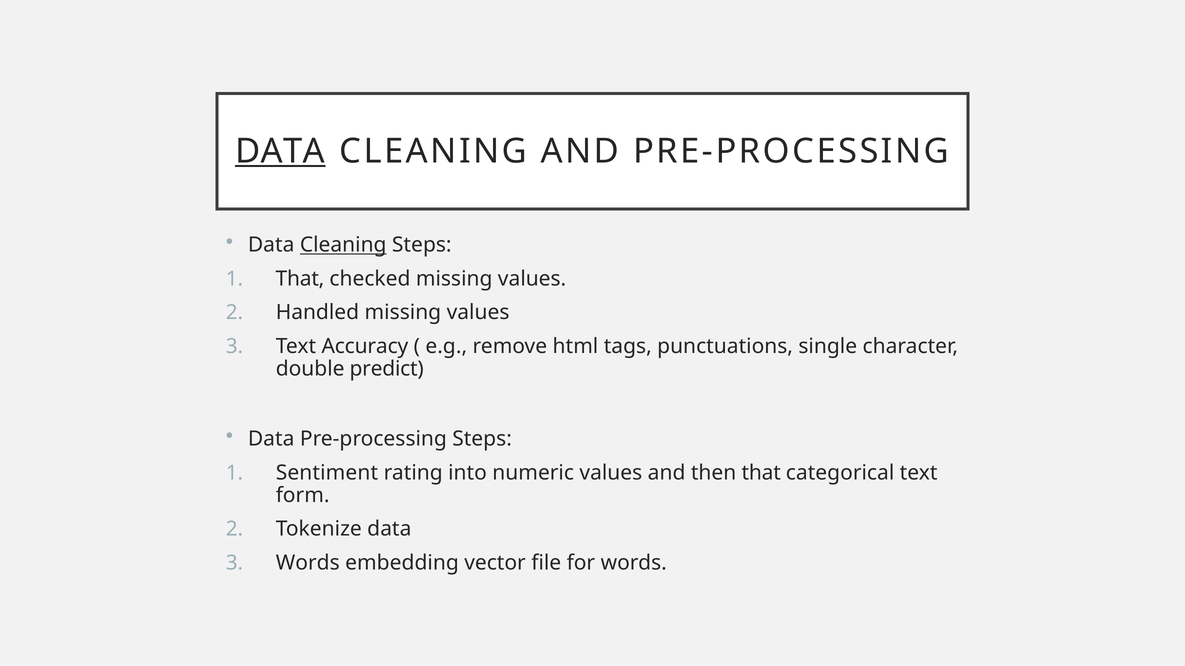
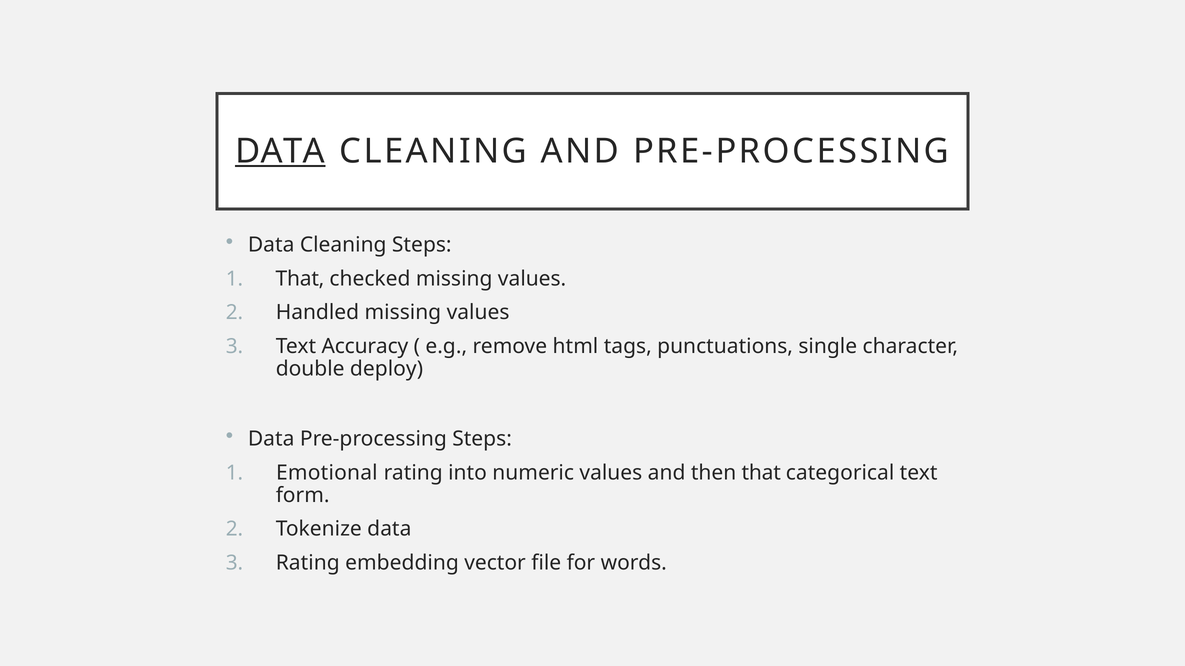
Cleaning at (343, 245) underline: present -> none
predict: predict -> deploy
Sentiment: Sentiment -> Emotional
Words at (308, 563): Words -> Rating
